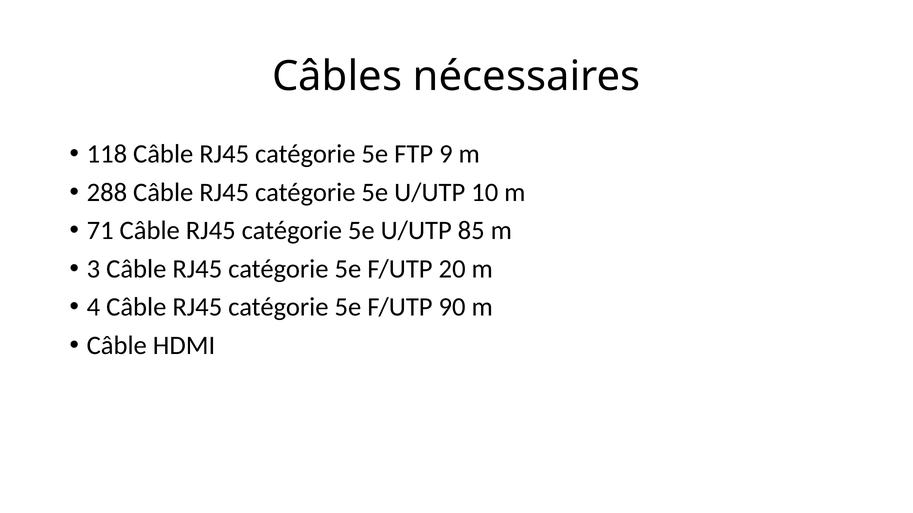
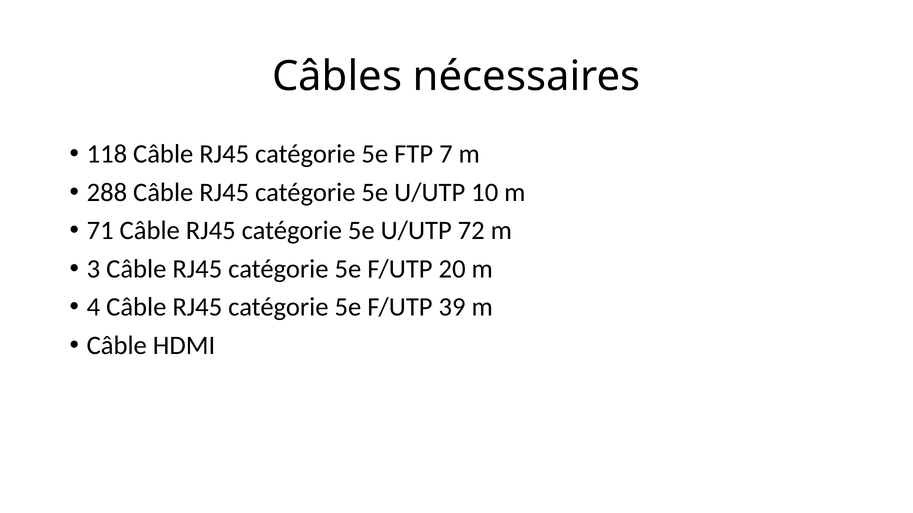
9: 9 -> 7
85: 85 -> 72
90: 90 -> 39
